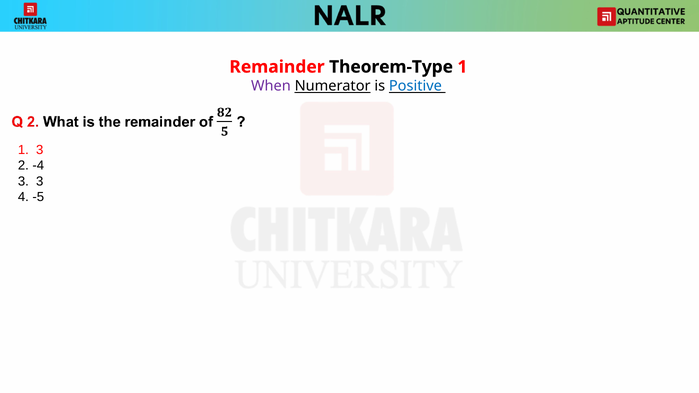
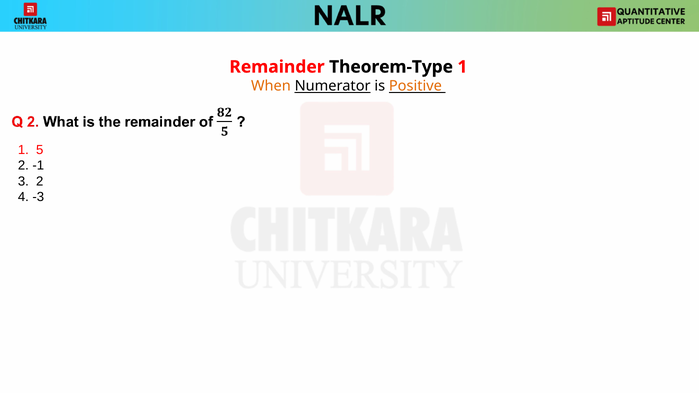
When colour: purple -> orange
Positive colour: blue -> orange
1 3: 3 -> 5
-4: -4 -> -1
3 3: 3 -> 2
-5: -5 -> -3
